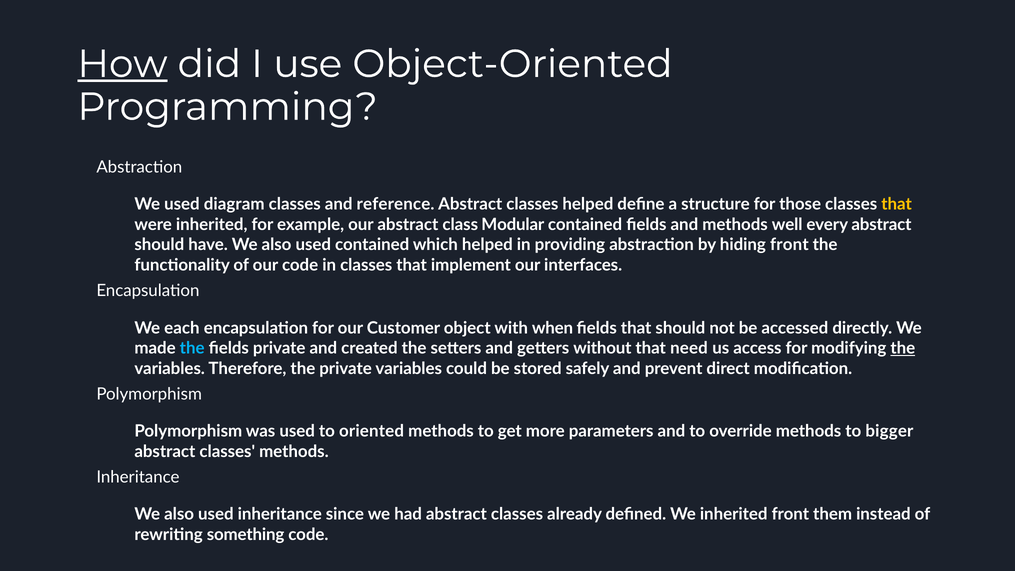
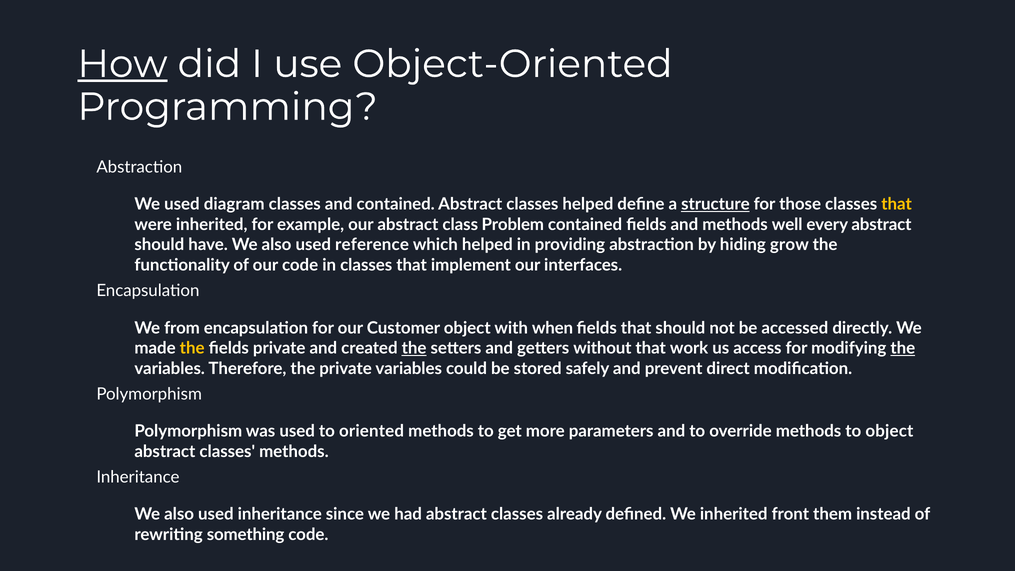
and reference: reference -> contained
structure underline: none -> present
Modular: Modular -> Problem
used contained: contained -> reference
hiding front: front -> grow
each: each -> from
the at (192, 348) colour: light blue -> yellow
the at (414, 348) underline: none -> present
need: need -> work
to bigger: bigger -> object
